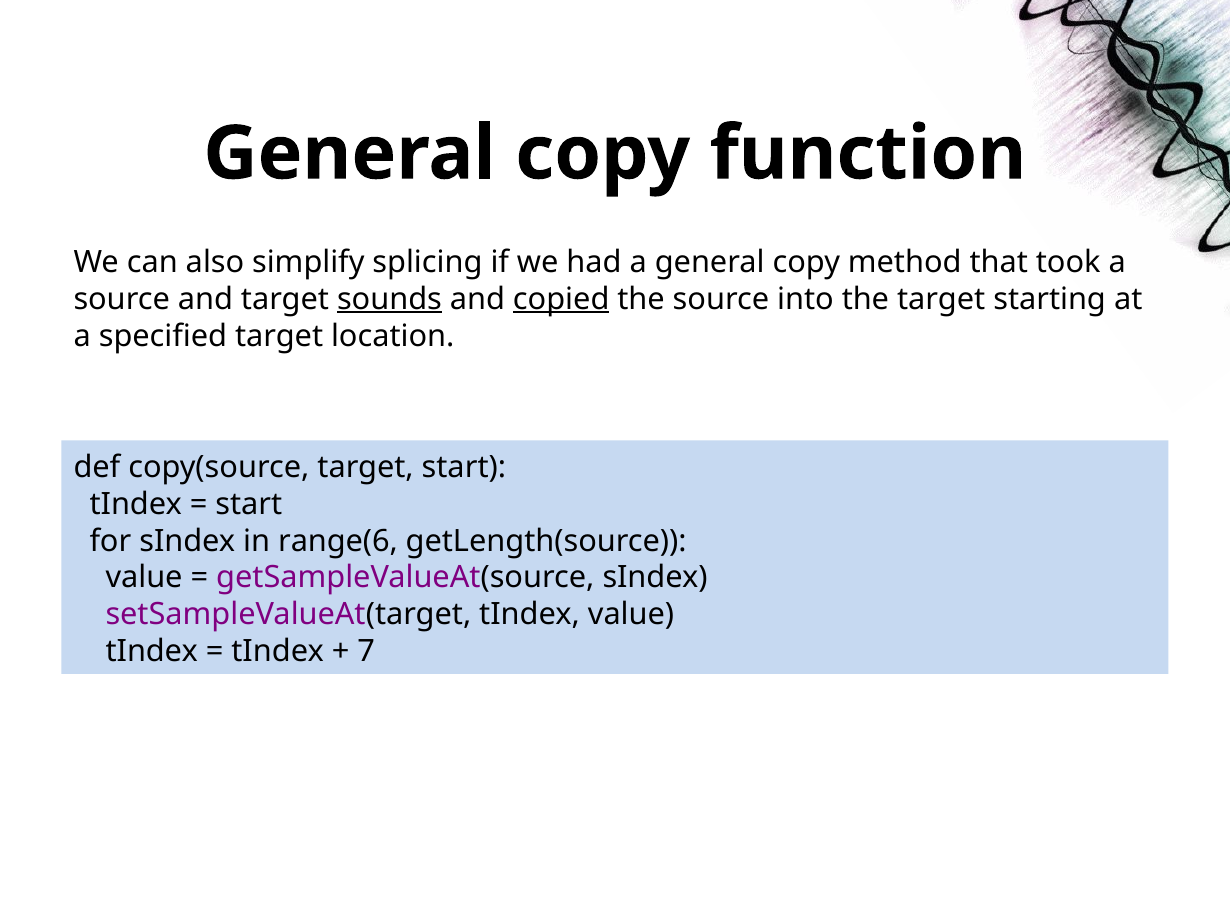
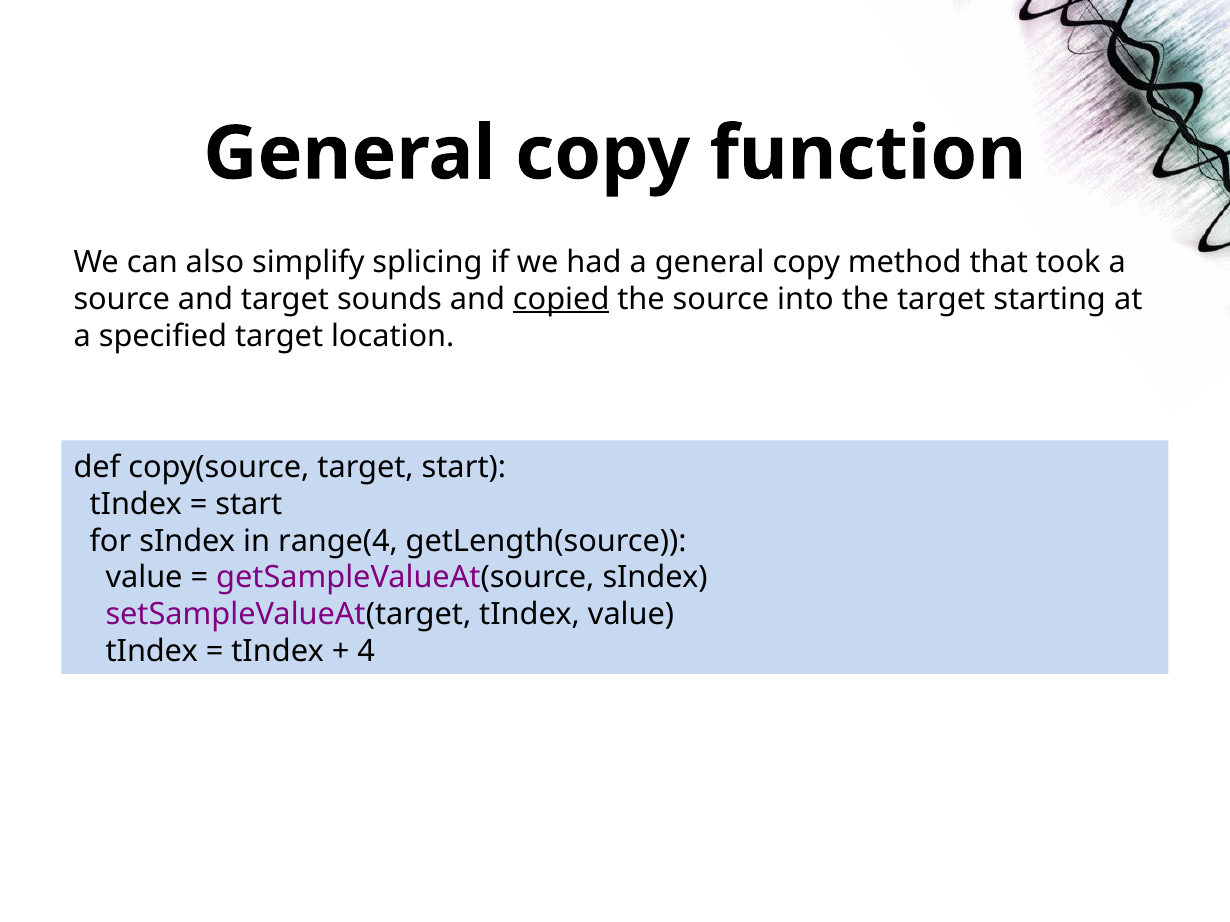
sounds underline: present -> none
range(6: range(6 -> range(4
7: 7 -> 4
